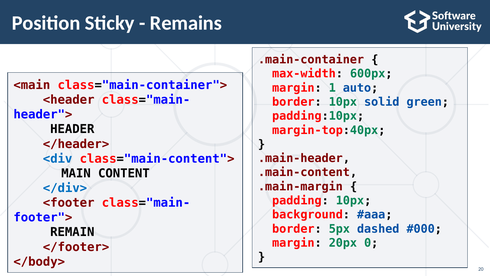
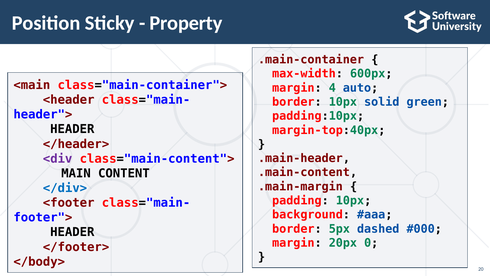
Remains: Remains -> Property
1: 1 -> 4
<div colour: blue -> purple
REMAIN at (72, 232): REMAIN -> HEADER
